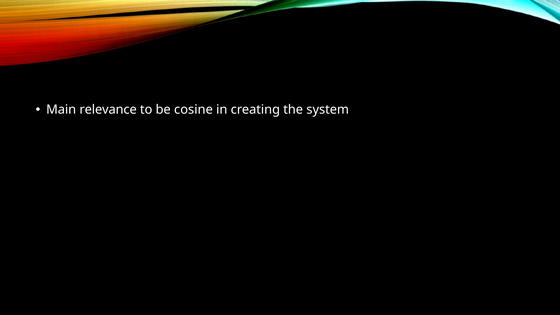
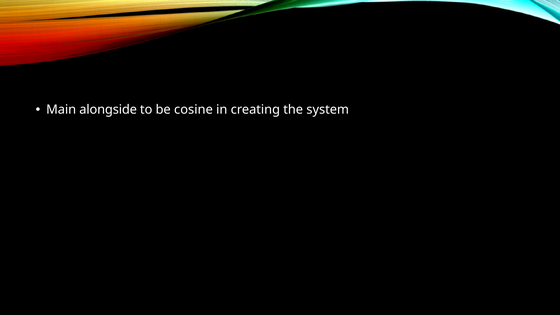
relevance: relevance -> alongside
